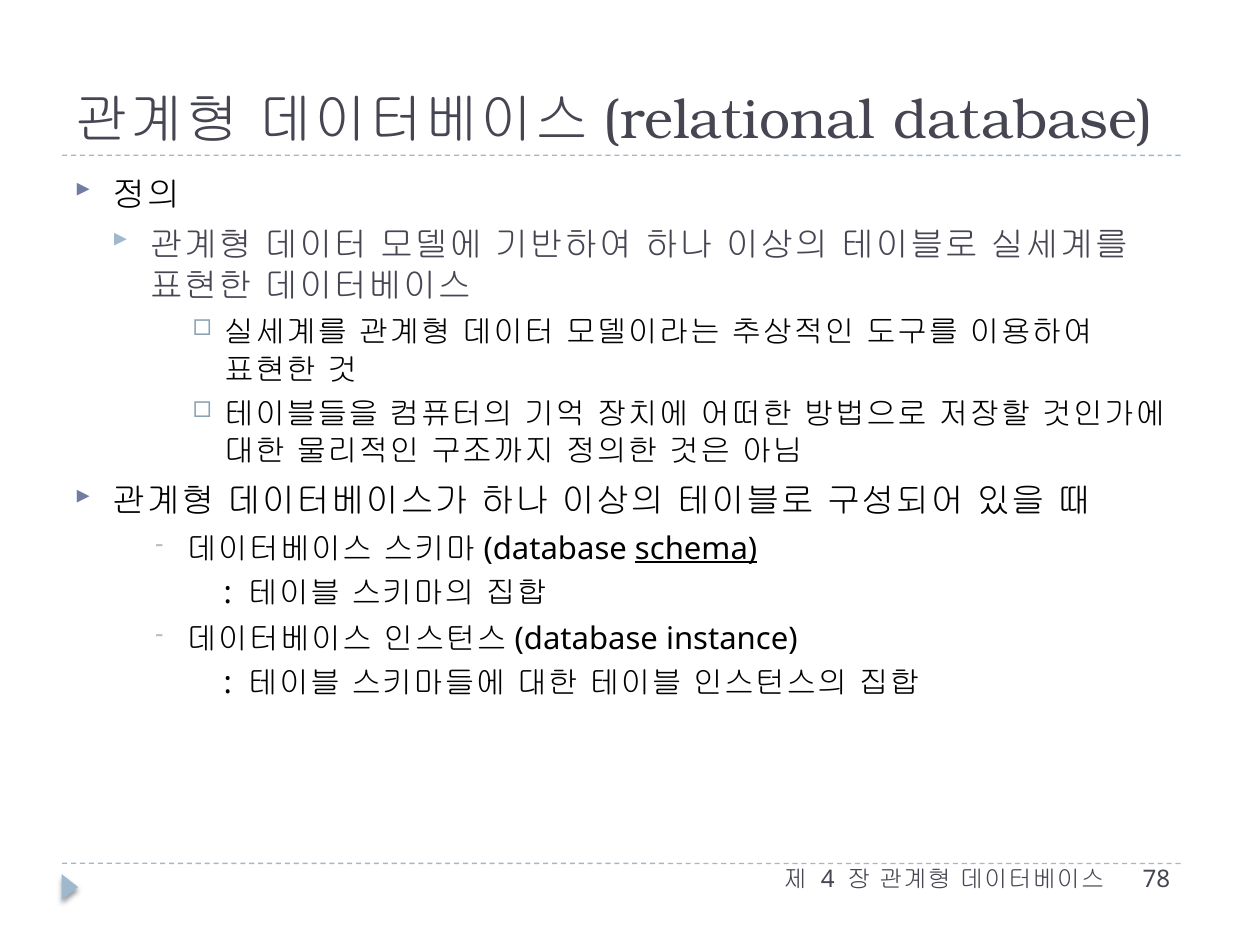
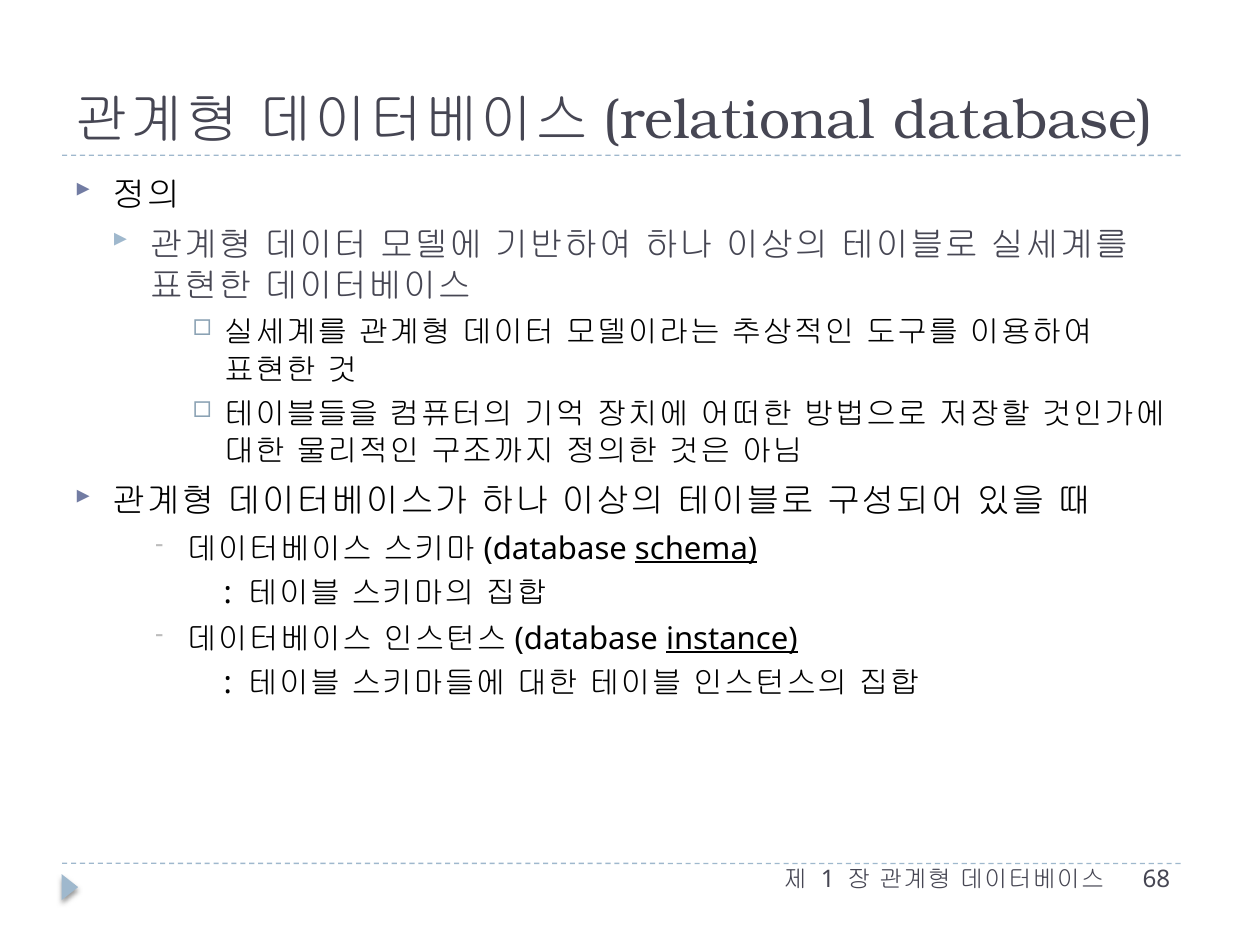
instance underline: none -> present
4: 4 -> 1
78: 78 -> 68
